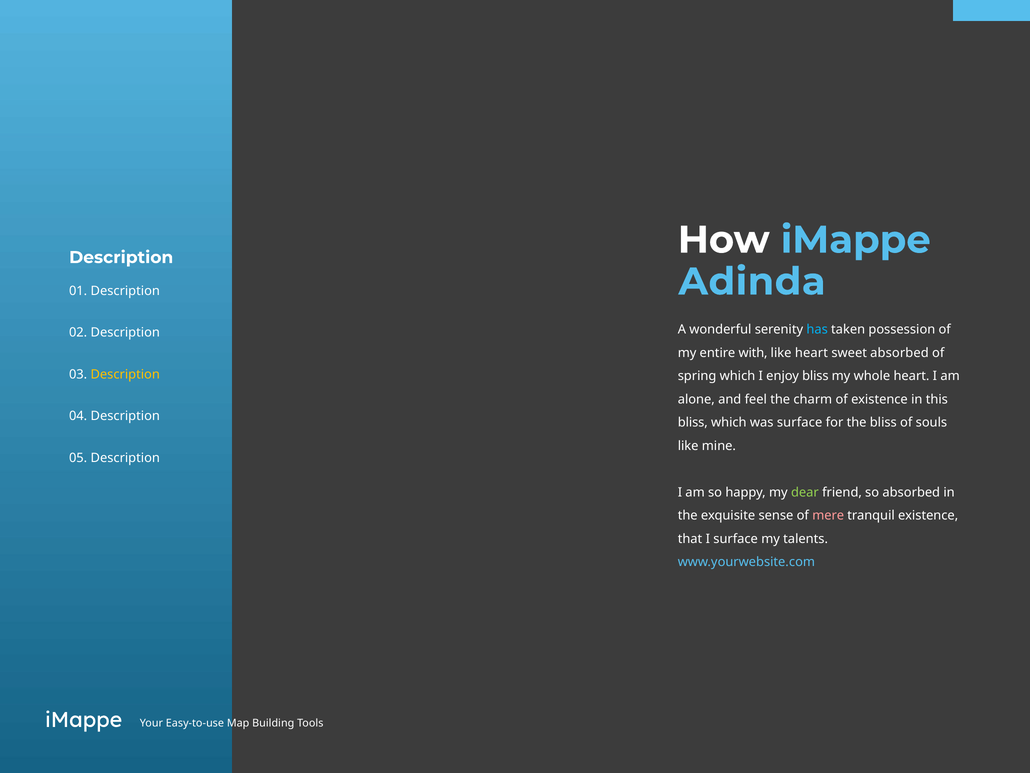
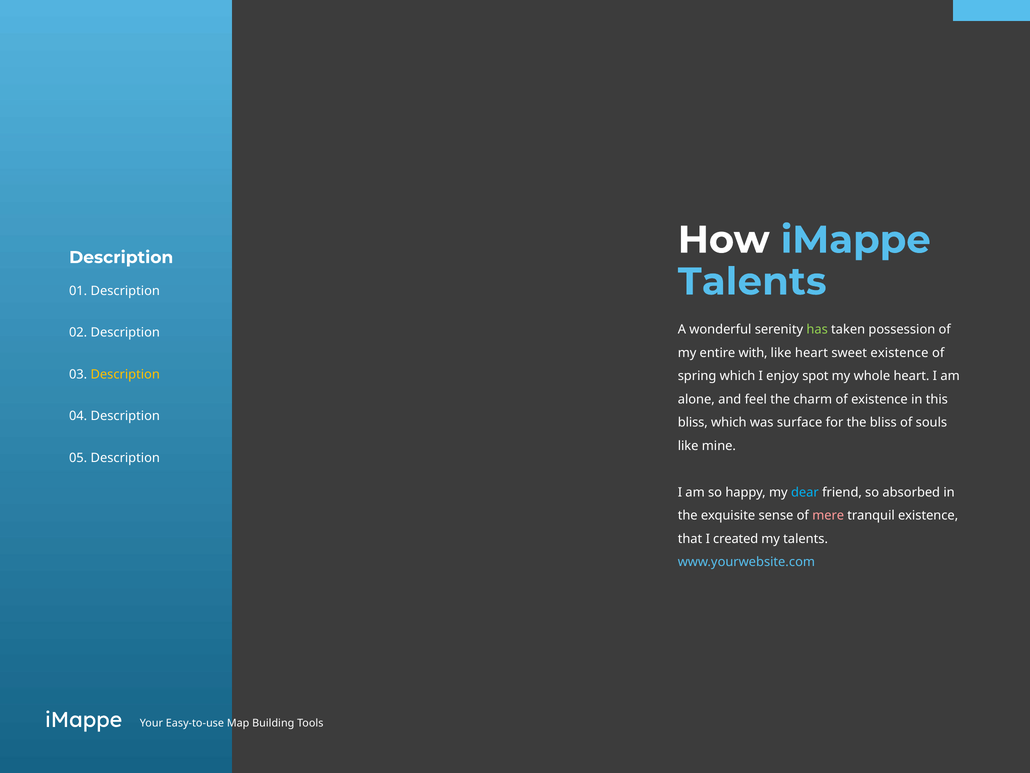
Adinda at (752, 282): Adinda -> Talents
has colour: light blue -> light green
sweet absorbed: absorbed -> existence
enjoy bliss: bliss -> spot
dear colour: light green -> light blue
I surface: surface -> created
